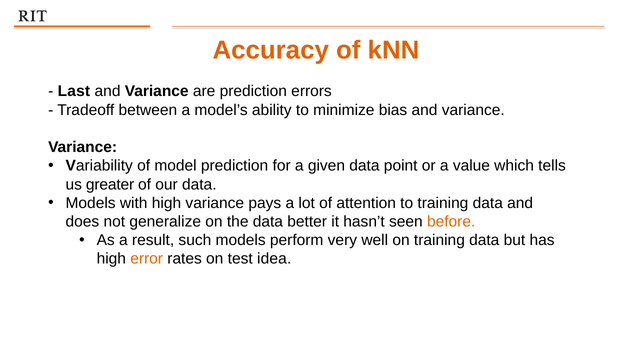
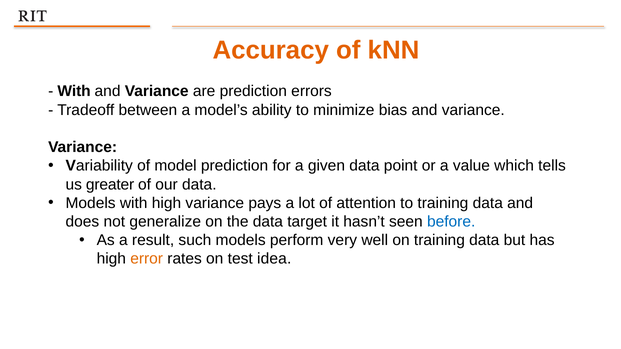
Last at (74, 91): Last -> With
better: better -> target
before colour: orange -> blue
